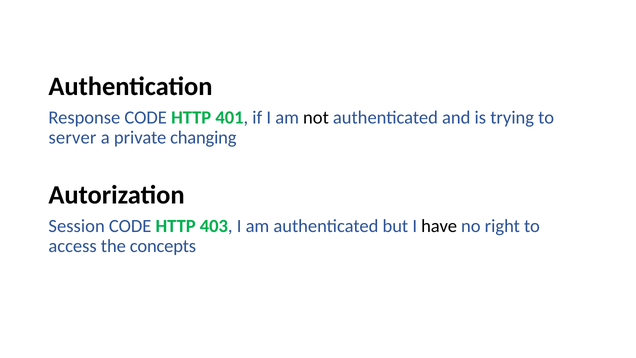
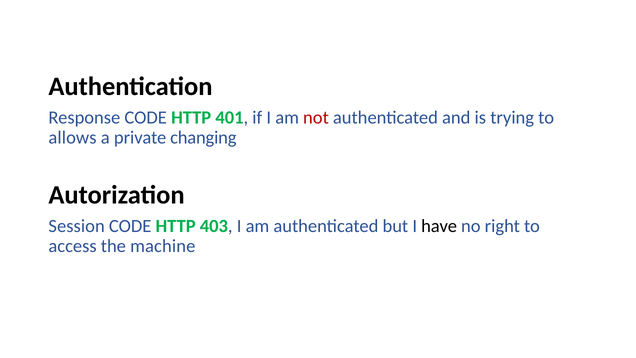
not colour: black -> red
server: server -> allows
concepts: concepts -> machine
